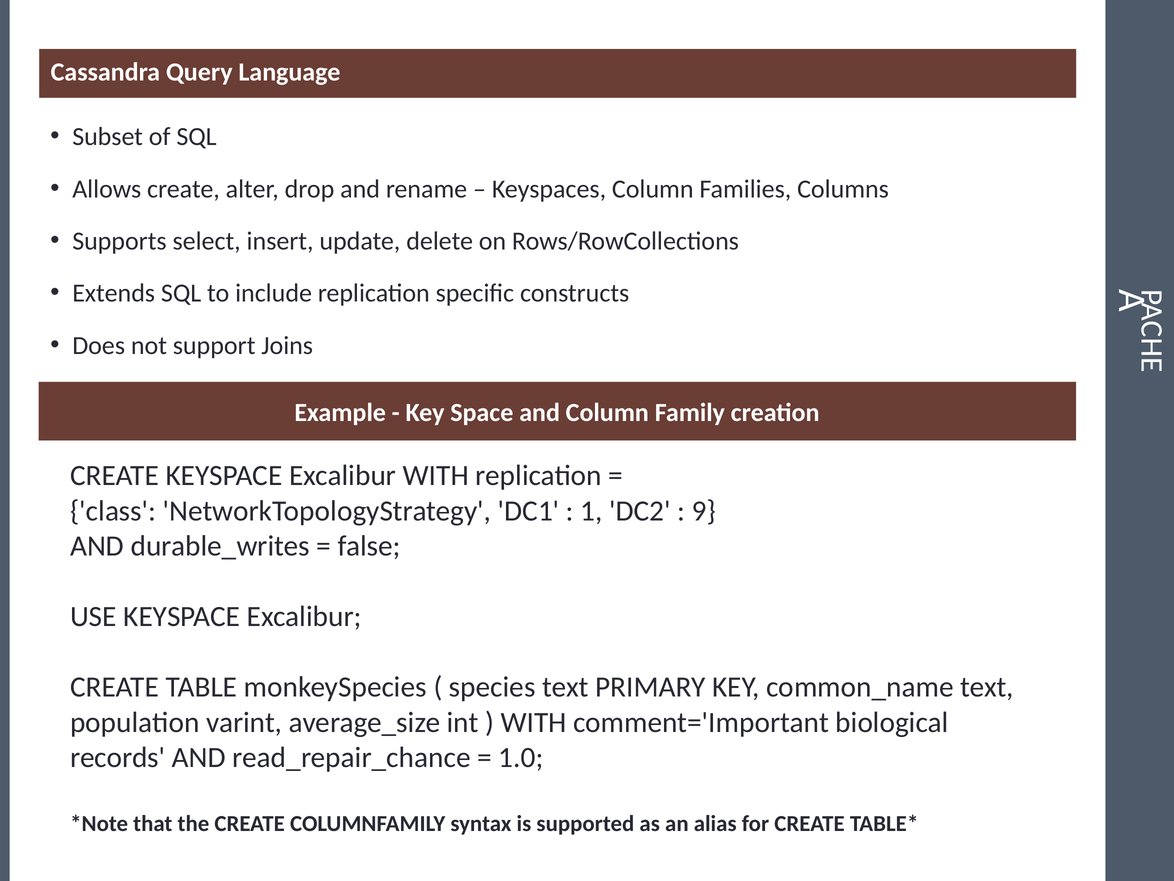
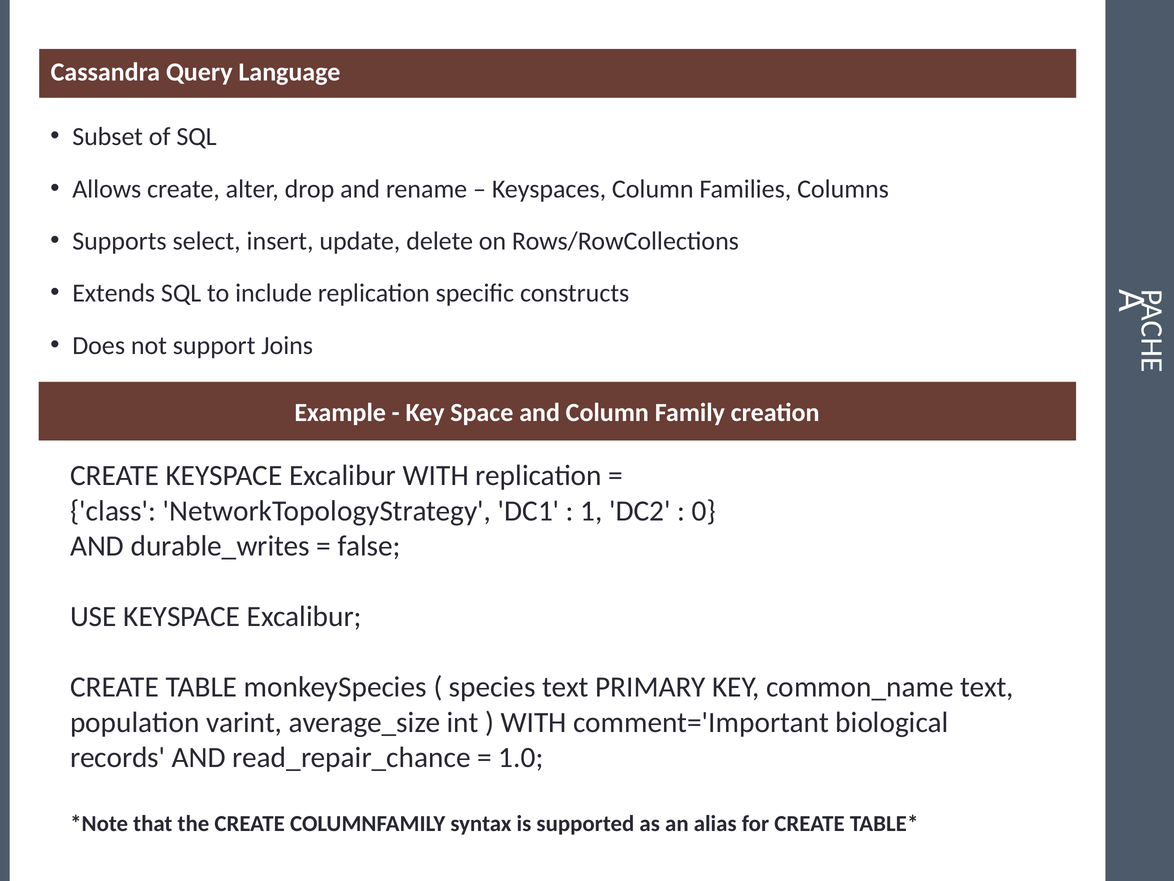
9: 9 -> 0
